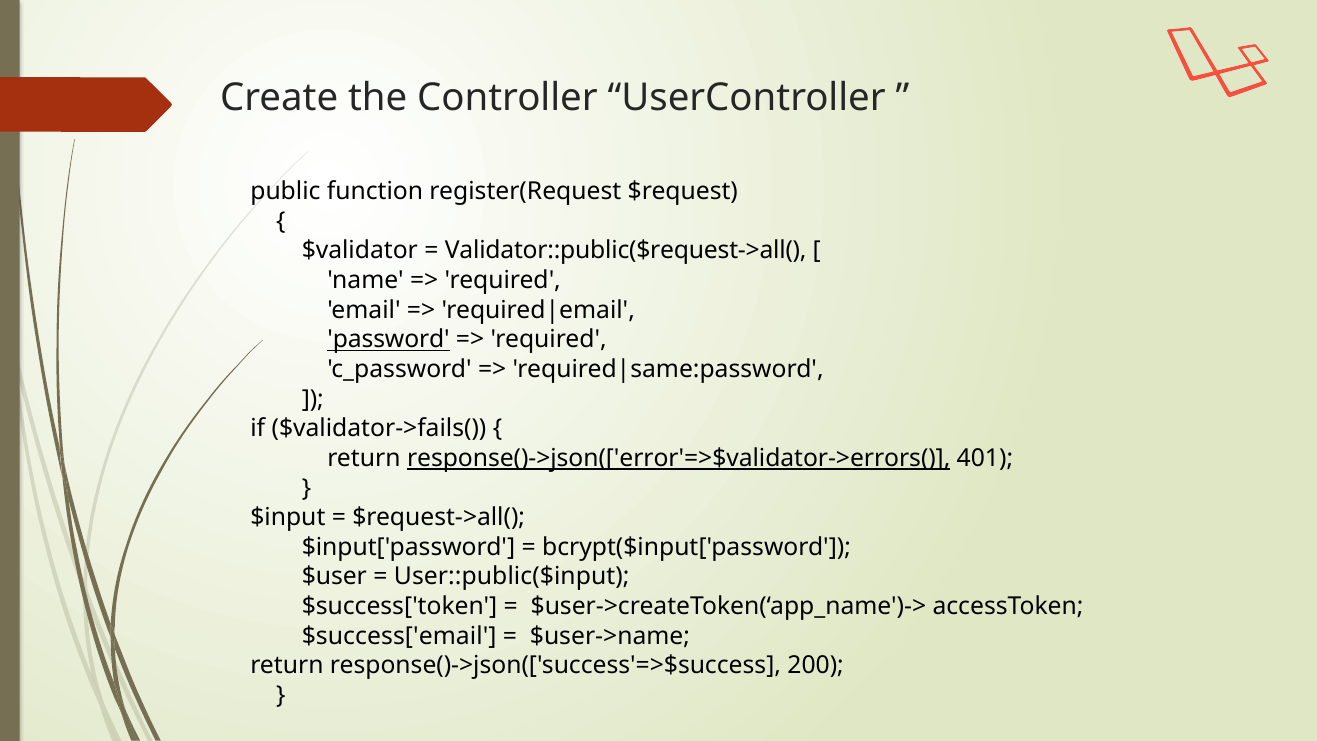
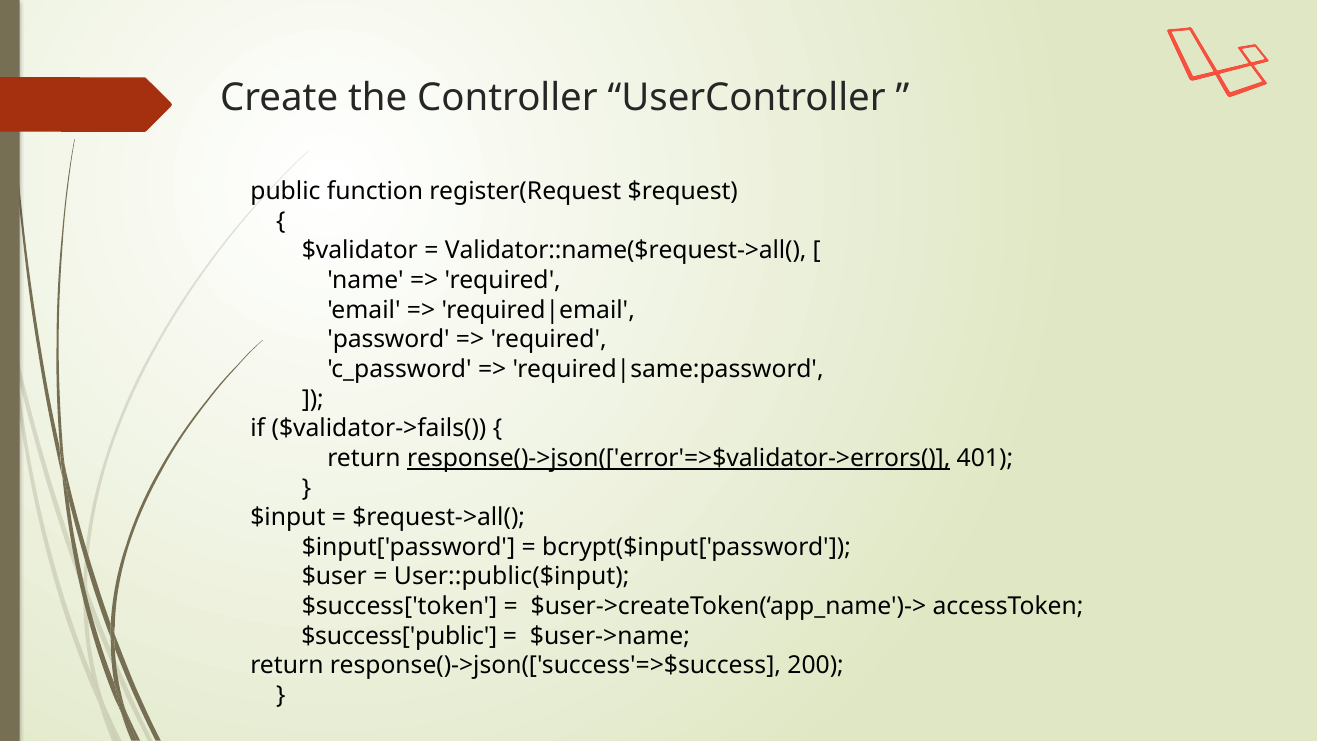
Validator::public($request->all(: Validator::public($request->all( -> Validator::name($request->all(
password underline: present -> none
$success['email: $success['email -> $success['public
